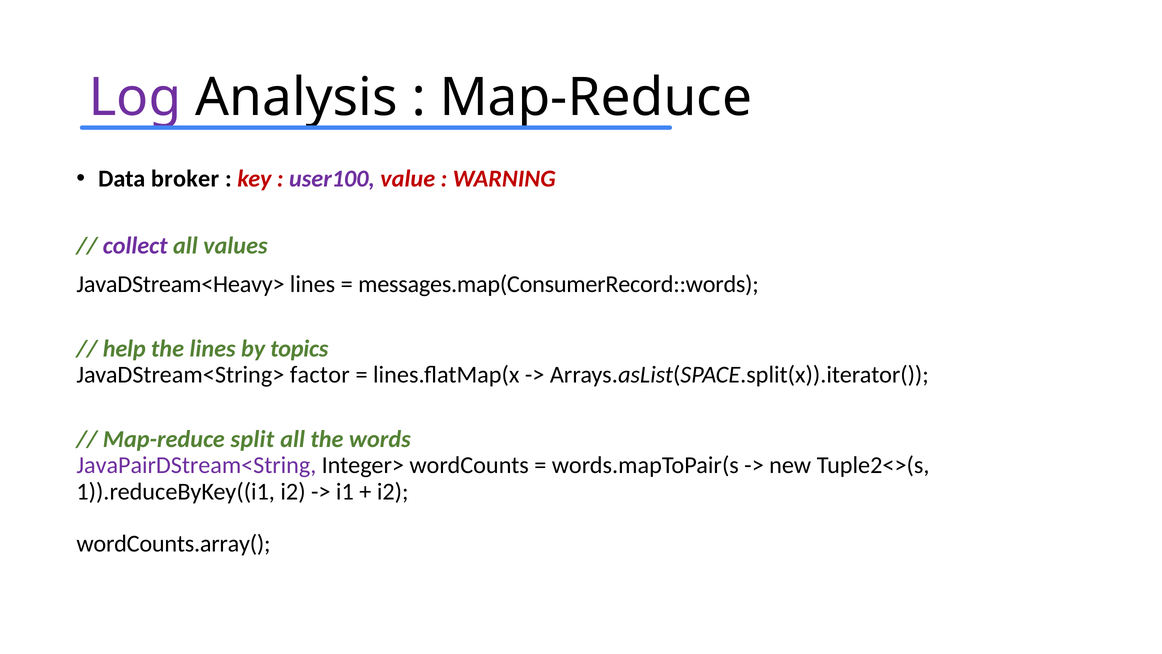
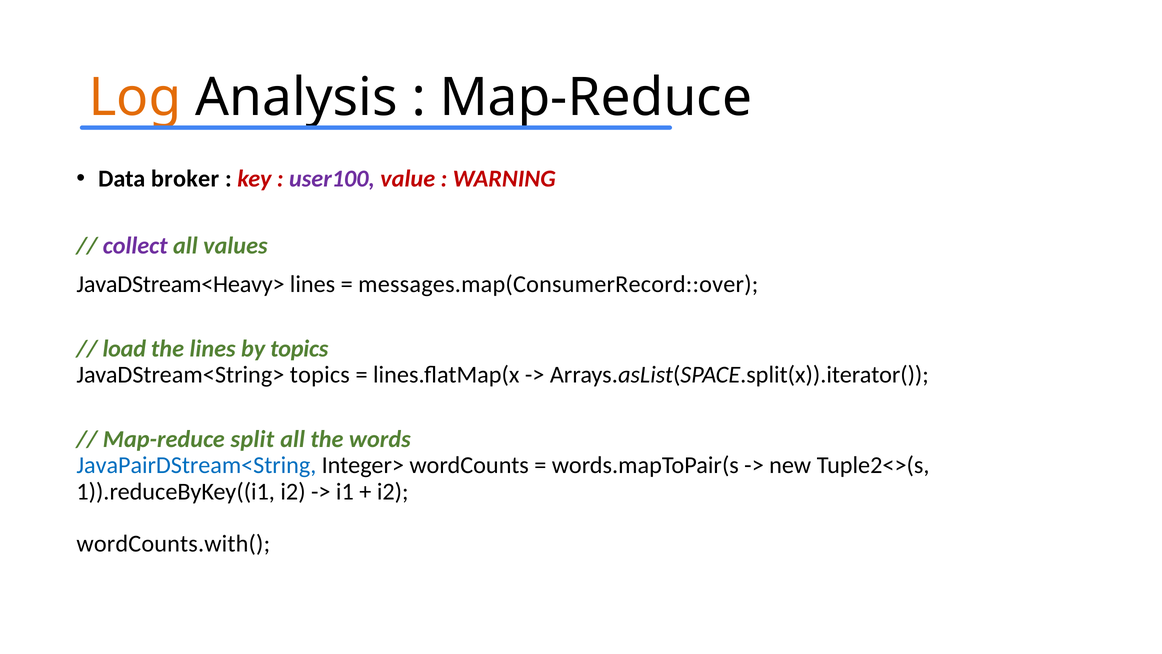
Log colour: purple -> orange
messages.map(ConsumerRecord::words: messages.map(ConsumerRecord::words -> messages.map(ConsumerRecord::over
help: help -> load
JavaDStream<String> factor: factor -> topics
JavaPairDStream<String colour: purple -> blue
wordCounts.array(: wordCounts.array( -> wordCounts.with(
